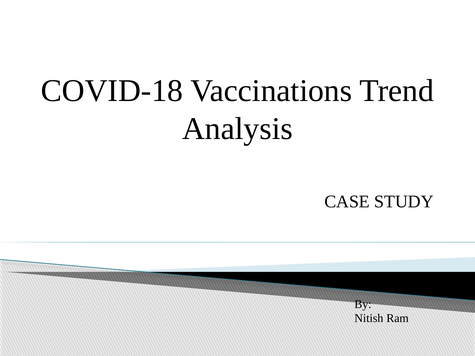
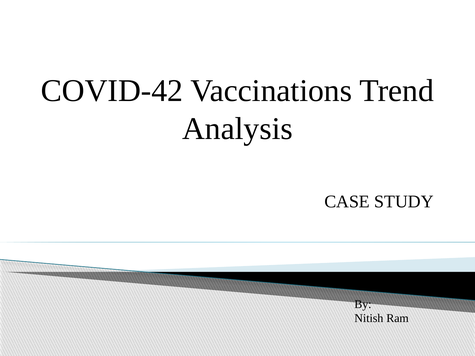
COVID-18: COVID-18 -> COVID-42
